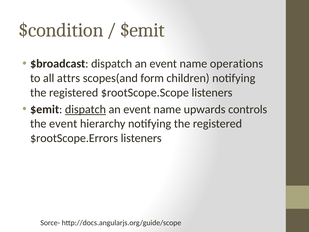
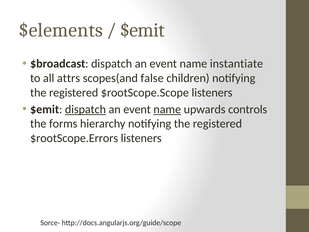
$condition: $condition -> $elements
operations: operations -> instantiate
form: form -> false
name at (167, 109) underline: none -> present
the event: event -> forms
